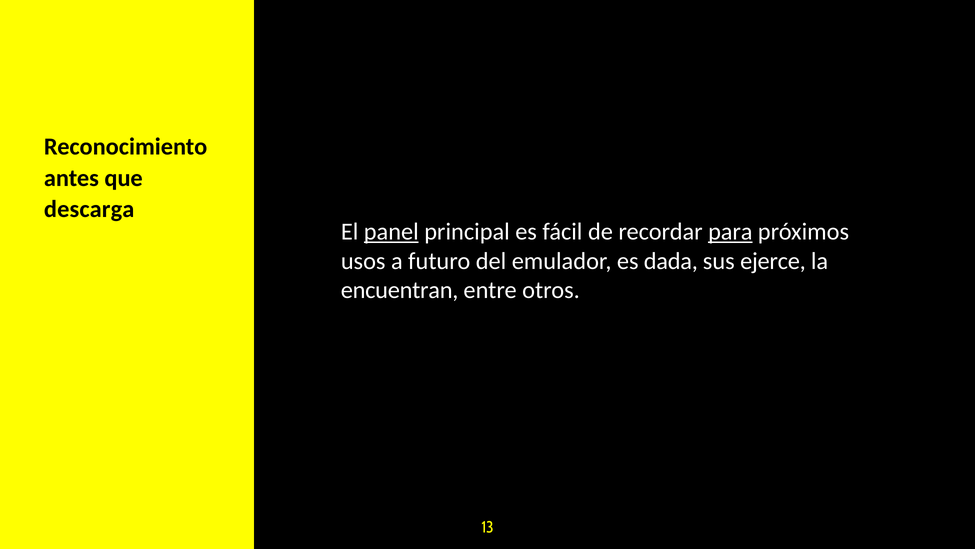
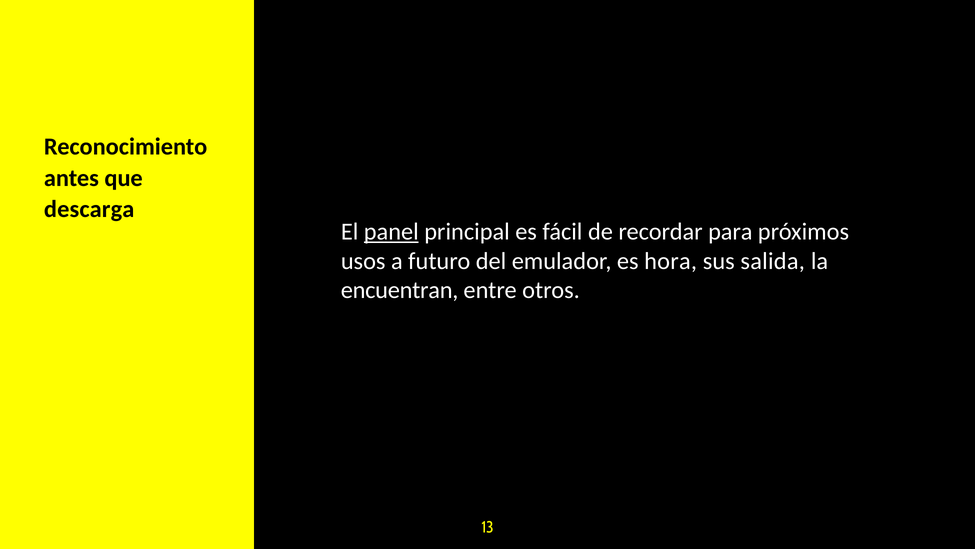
para underline: present -> none
dada: dada -> hora
ejerce: ejerce -> salida
